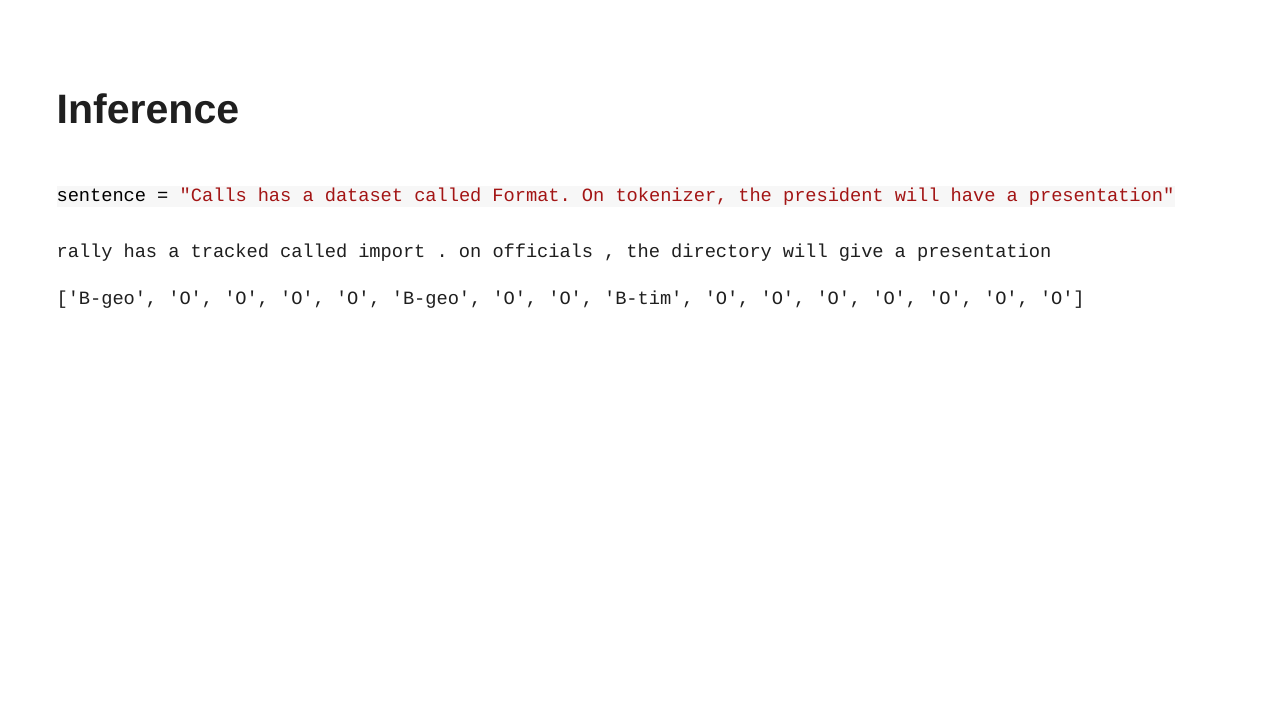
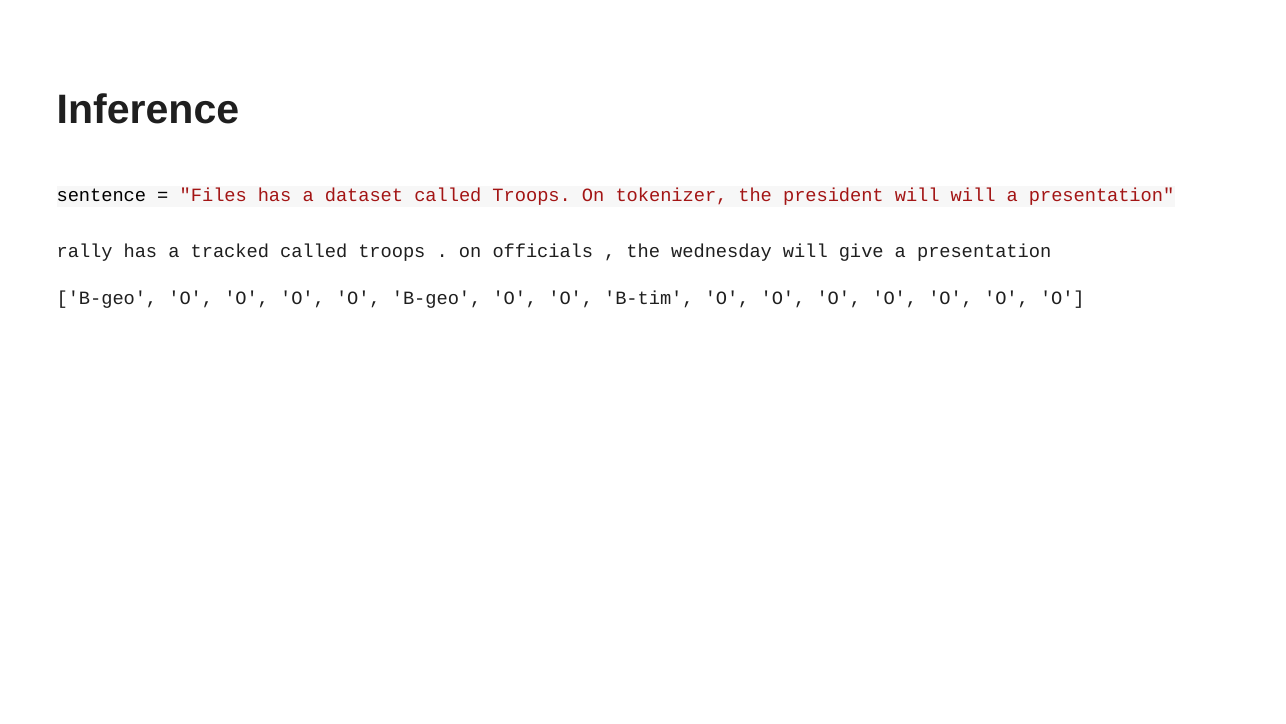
Calls: Calls -> Files
Format at (532, 195): Format -> Troops
will have: have -> will
import at (392, 251): import -> troops
directory: directory -> wednesday
